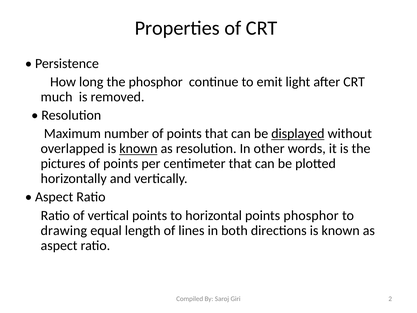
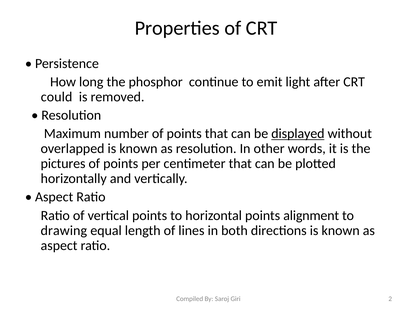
much: much -> could
known at (138, 149) underline: present -> none
points phosphor: phosphor -> alignment
